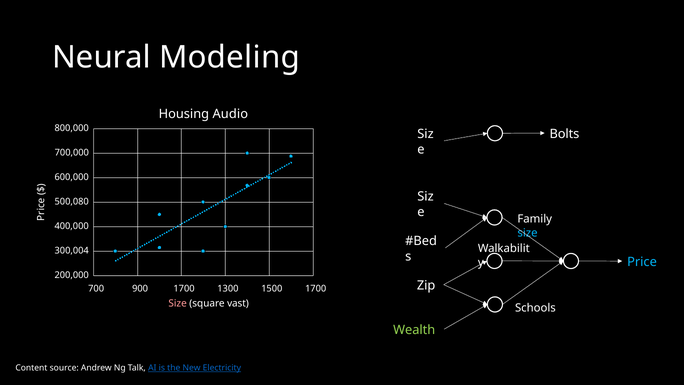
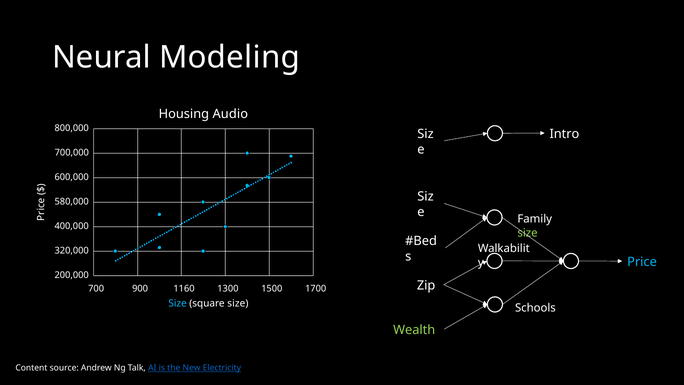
Bolts: Bolts -> Intro
500,080: 500,080 -> 580,000
size at (528, 233) colour: light blue -> light green
300,004: 300,004 -> 320,000
900 1700: 1700 -> 1160
Size at (178, 303) colour: pink -> light blue
square vast: vast -> size
